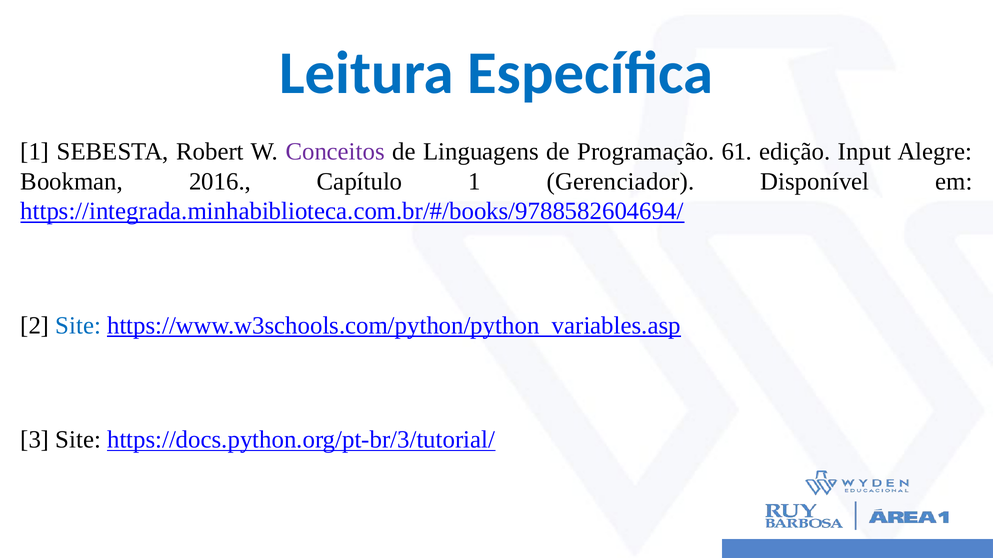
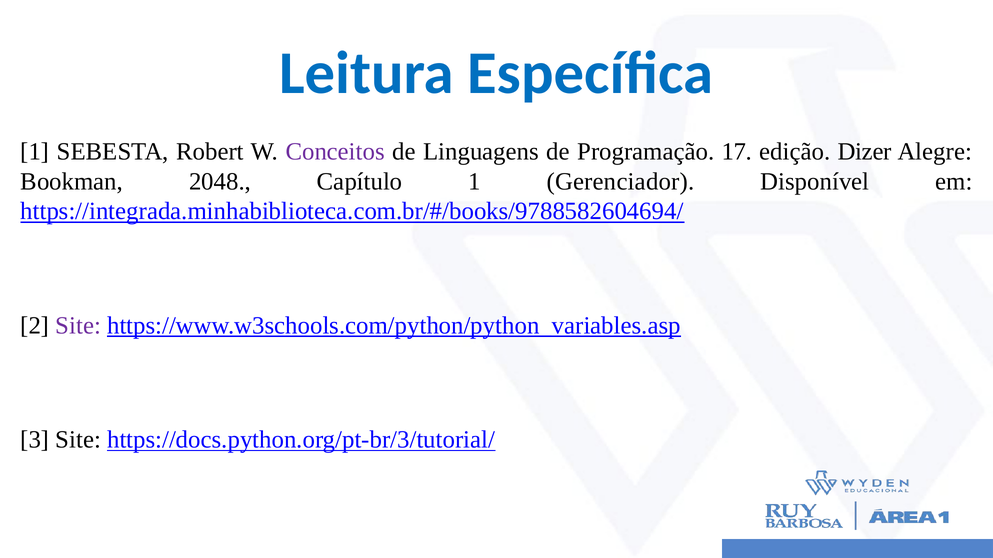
61: 61 -> 17
Input: Input -> Dizer
2016: 2016 -> 2048
Site at (78, 326) colour: blue -> purple
